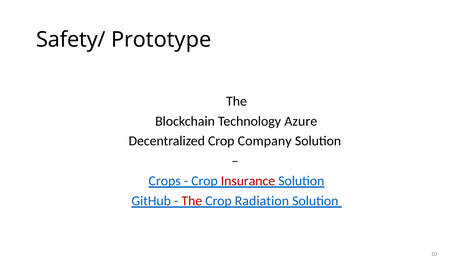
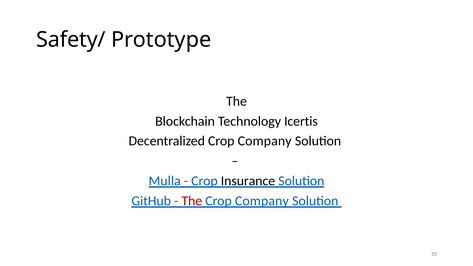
Azure: Azure -> Icertis
Crops: Crops -> Mulla
Insurance colour: red -> black
Radiation at (262, 201): Radiation -> Company
